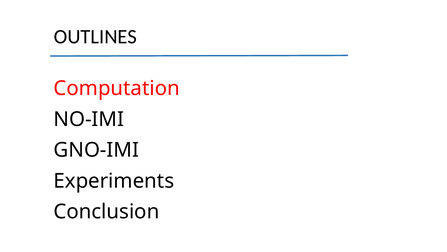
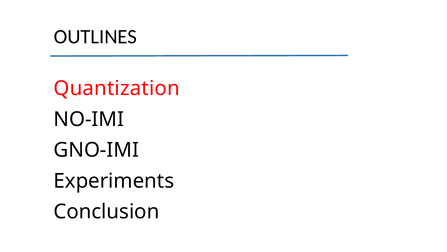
Computation: Computation -> Quantization
